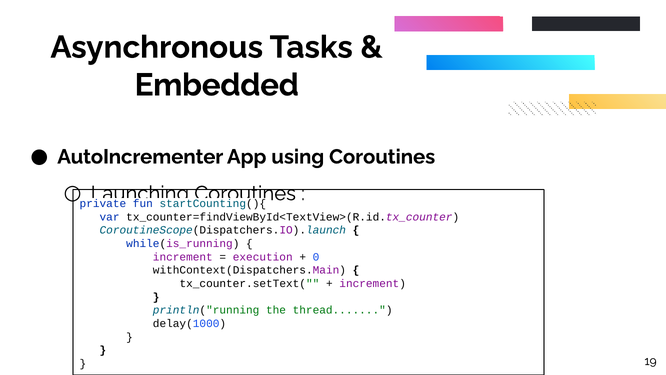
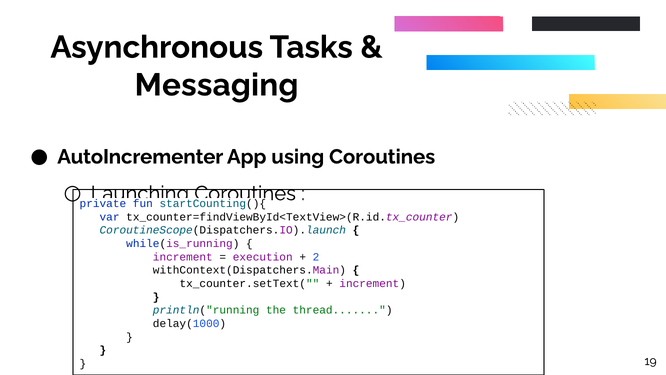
Embedded: Embedded -> Messaging
0: 0 -> 2
